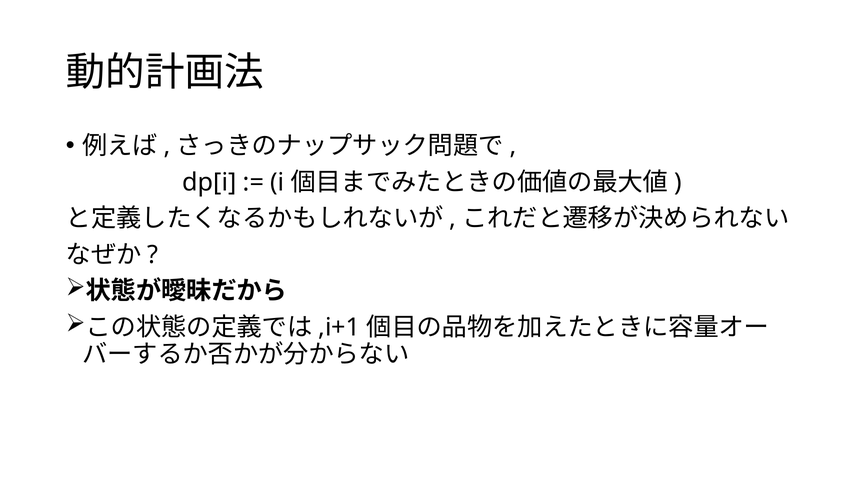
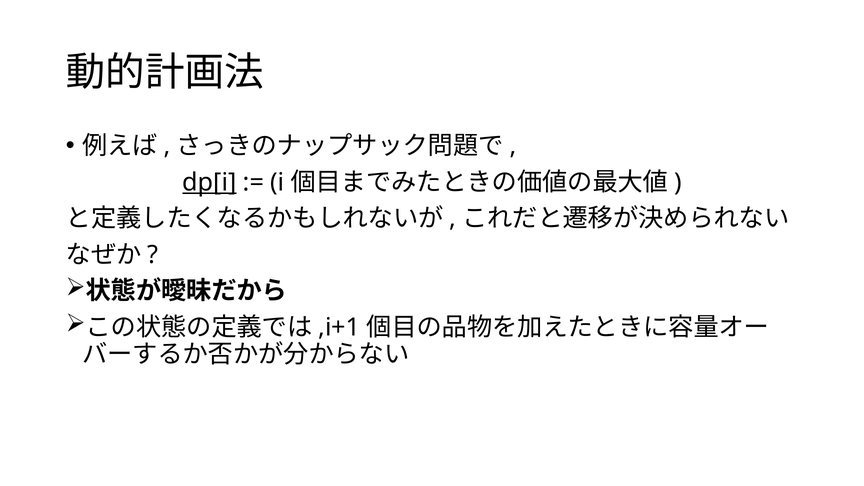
dp[i underline: none -> present
